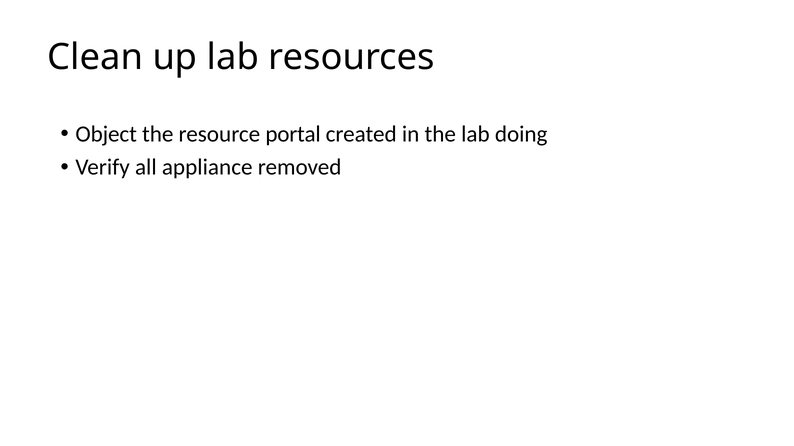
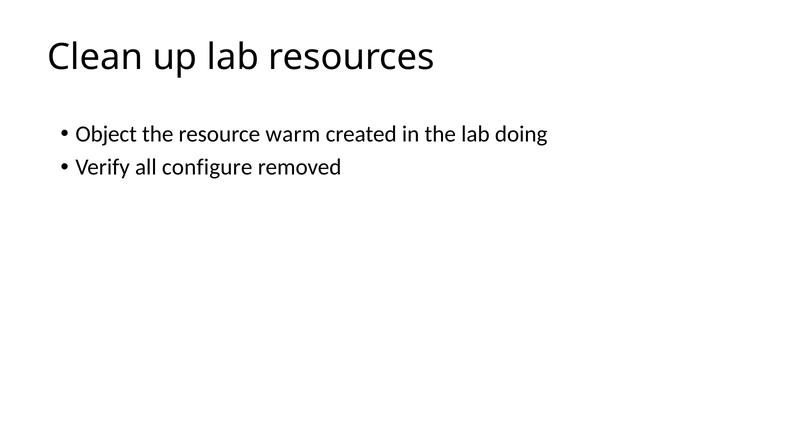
portal: portal -> warm
appliance: appliance -> configure
